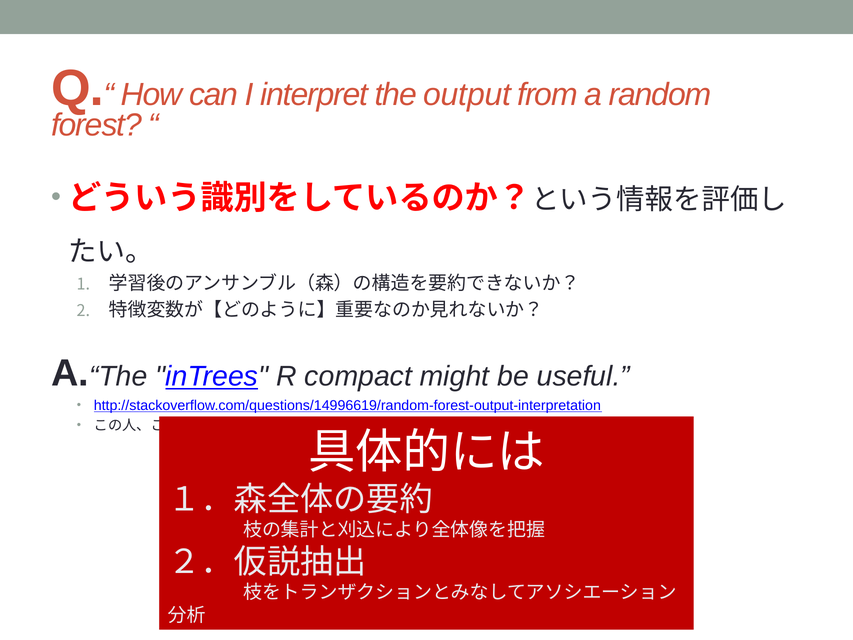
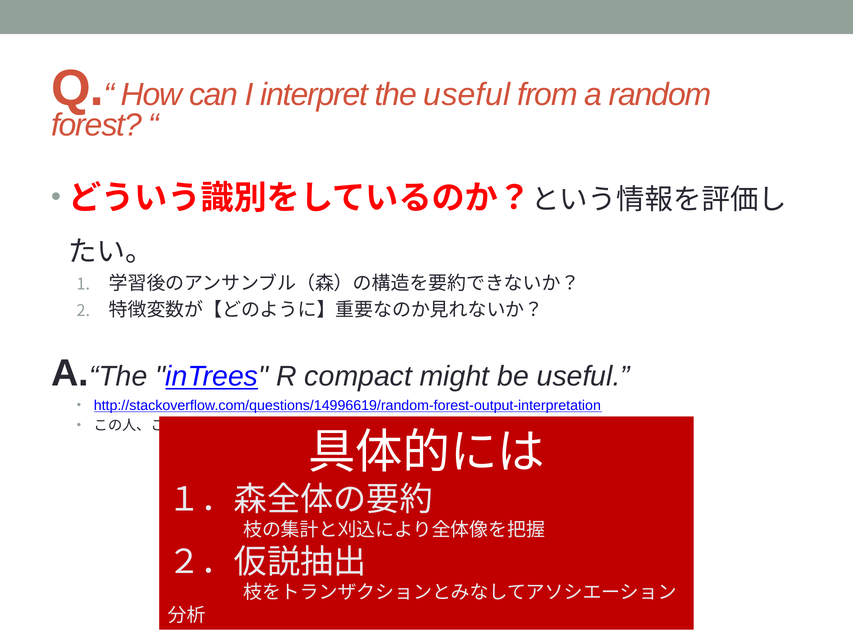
the output: output -> useful
